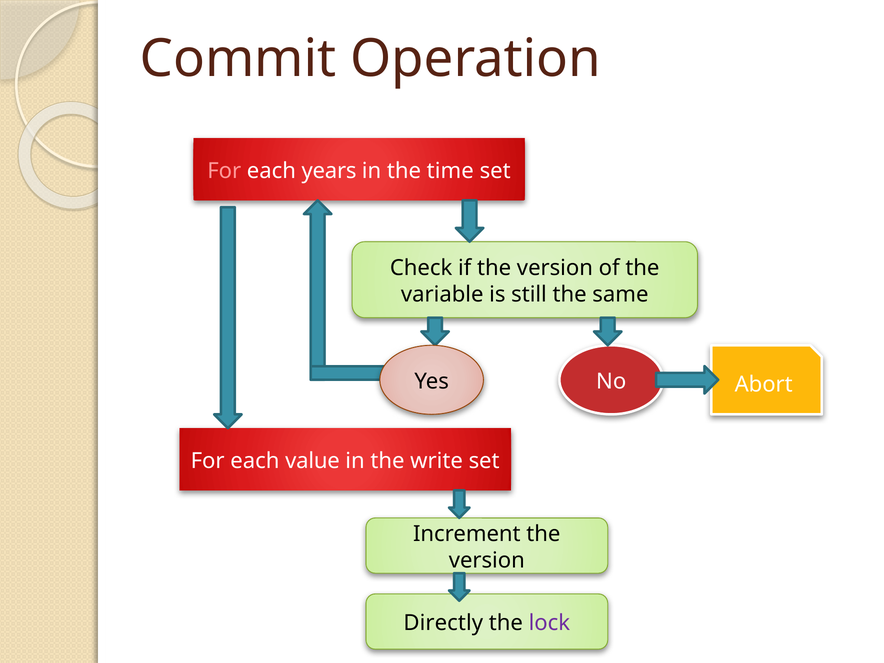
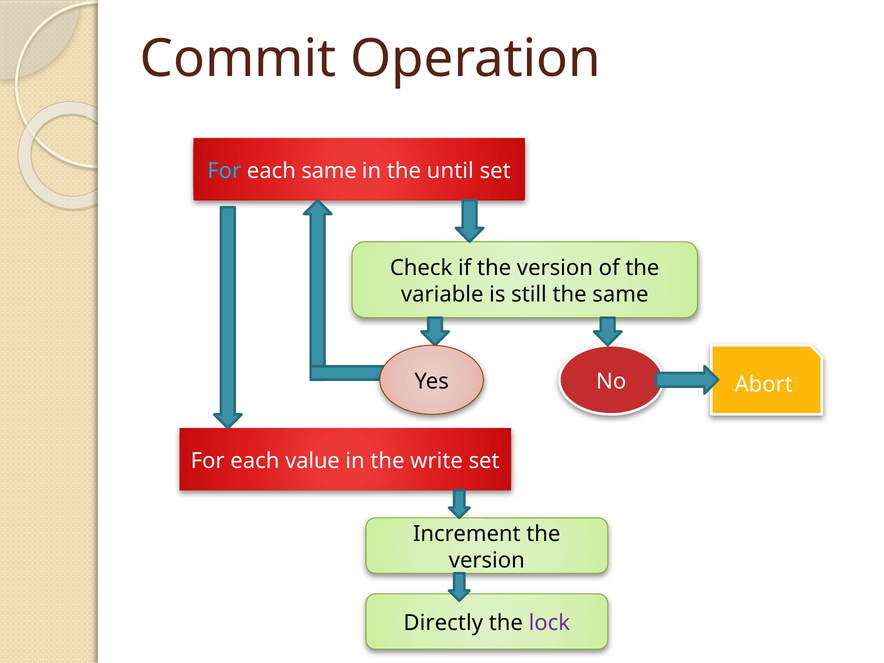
For at (224, 171) colour: pink -> light blue
each years: years -> same
time: time -> until
